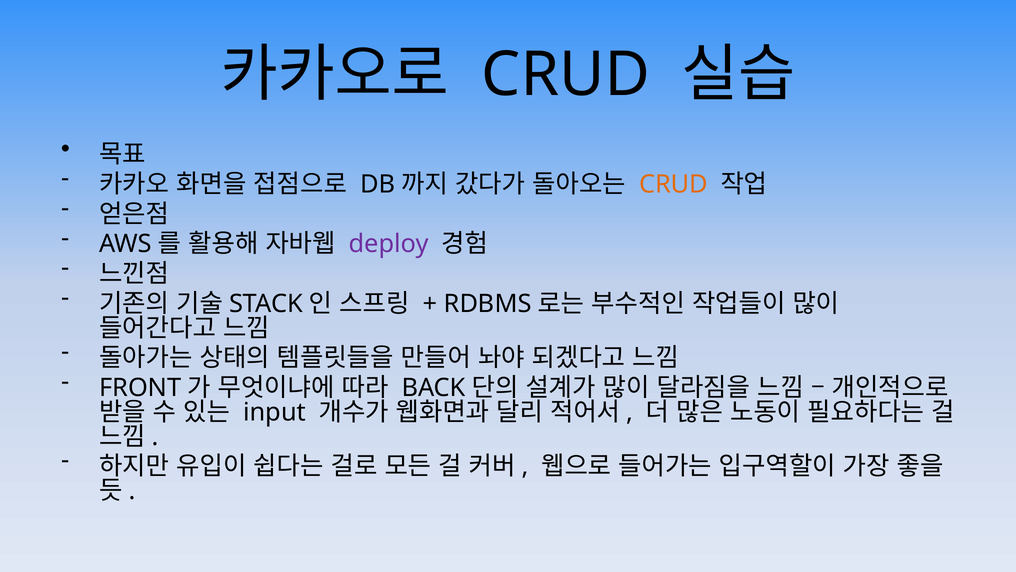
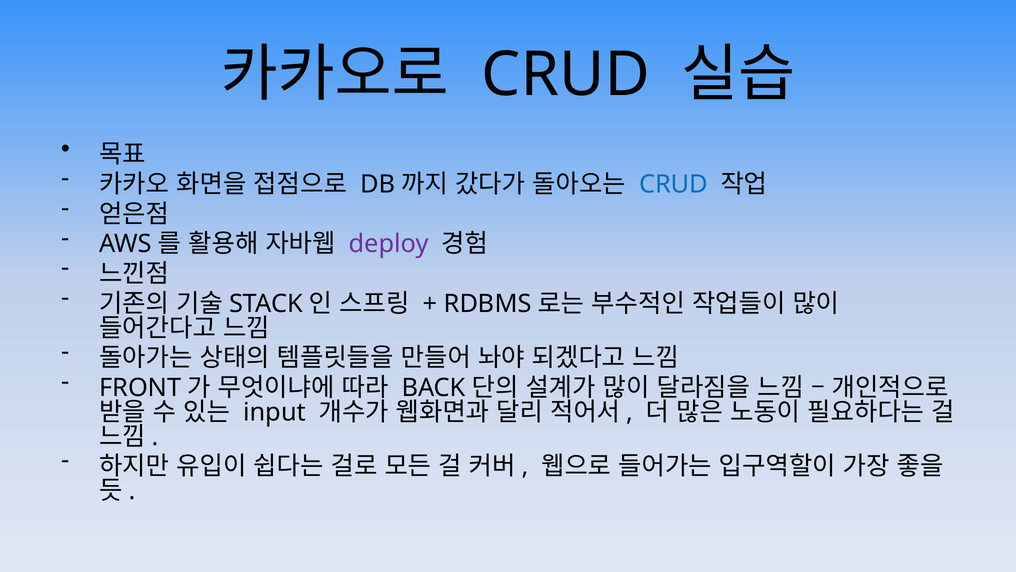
CRUD at (673, 184) colour: orange -> blue
